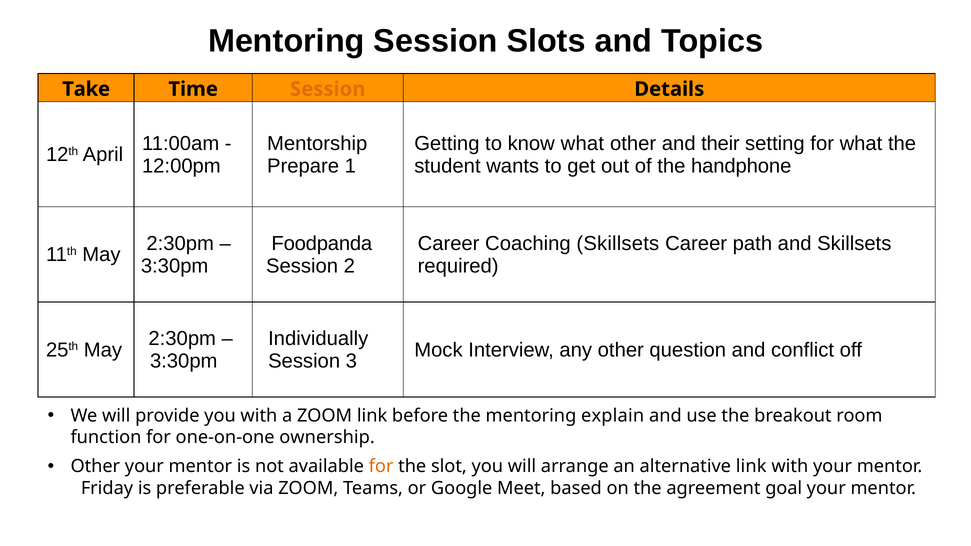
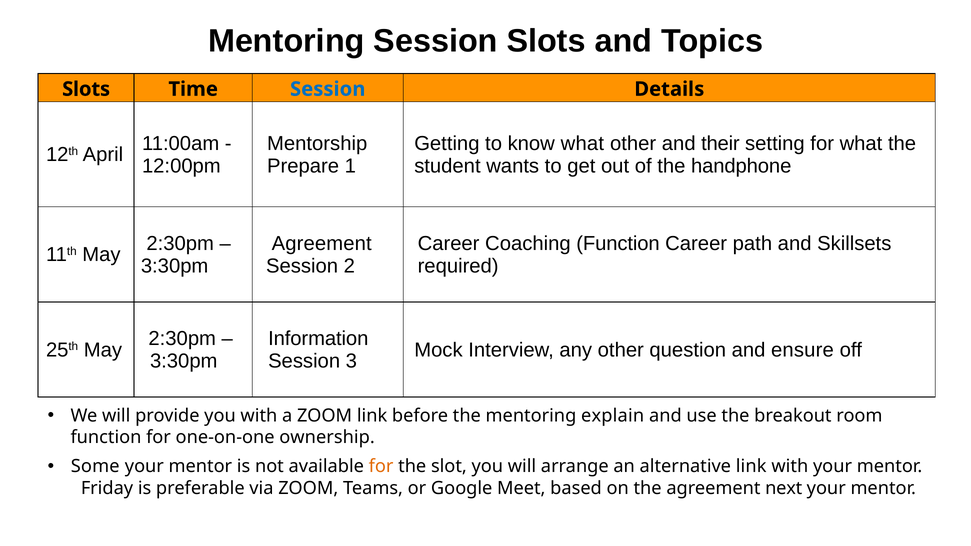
Take at (86, 89): Take -> Slots
Session at (328, 89) colour: orange -> blue
Foodpanda at (322, 244): Foodpanda -> Agreement
Coaching Skillsets: Skillsets -> Function
Individually: Individually -> Information
conflict: conflict -> ensure
Other at (95, 467): Other -> Some
goal: goal -> next
